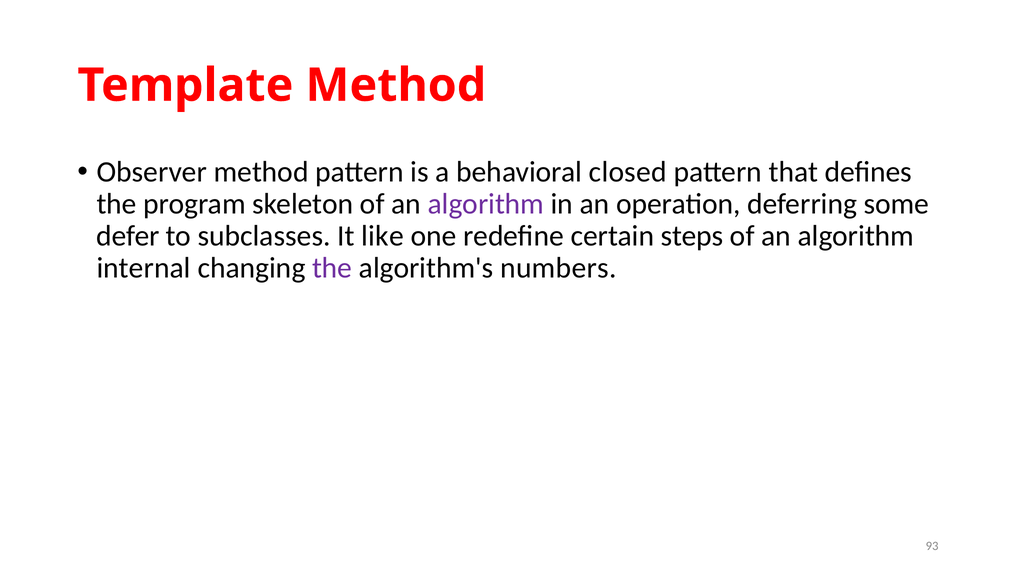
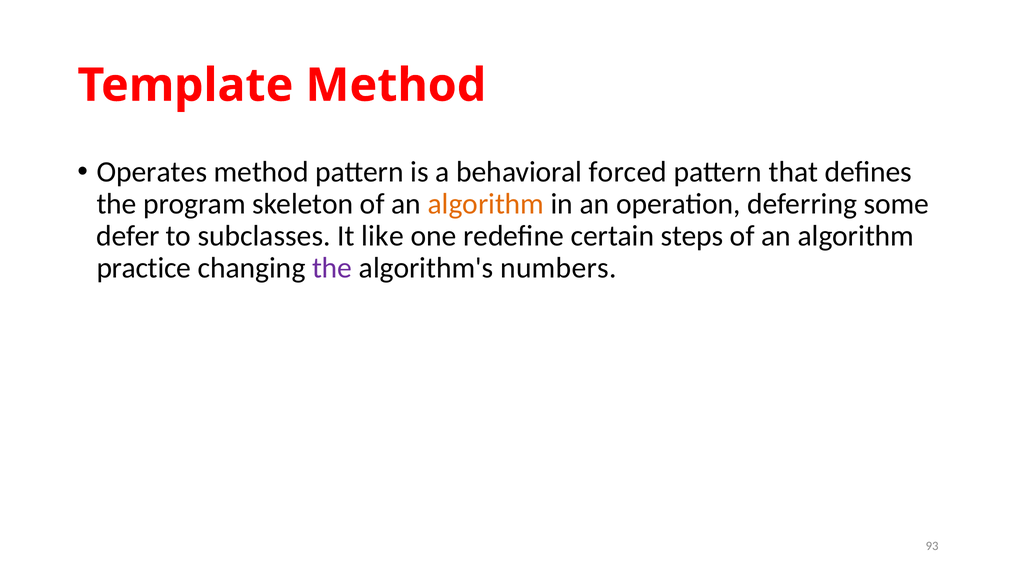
Observer: Observer -> Operates
closed: closed -> forced
algorithm at (486, 204) colour: purple -> orange
internal: internal -> practice
